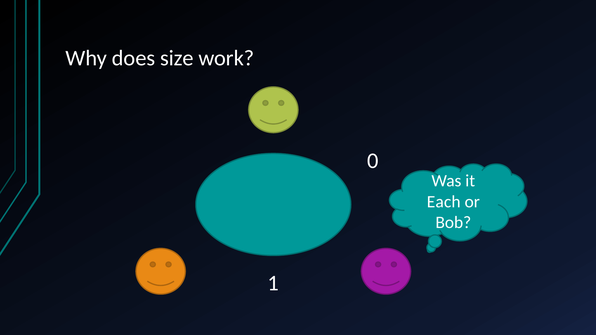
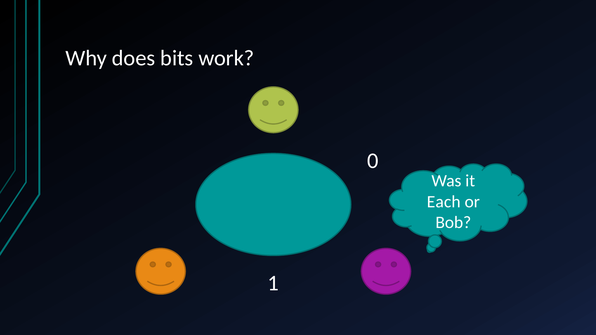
size: size -> bits
